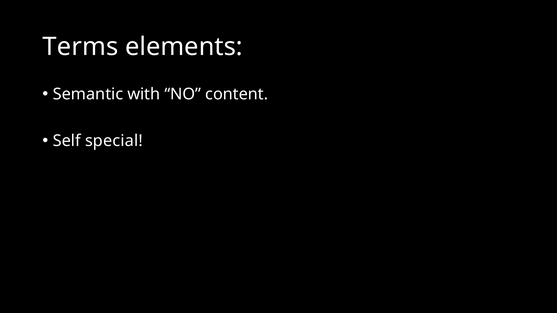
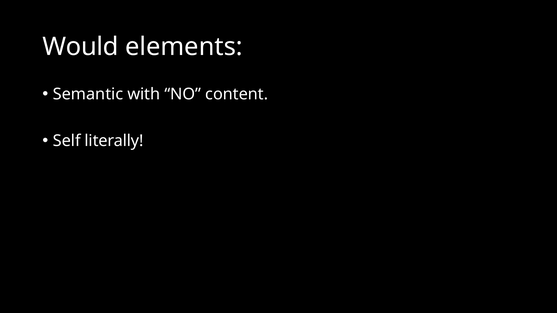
Terms: Terms -> Would
special: special -> literally
